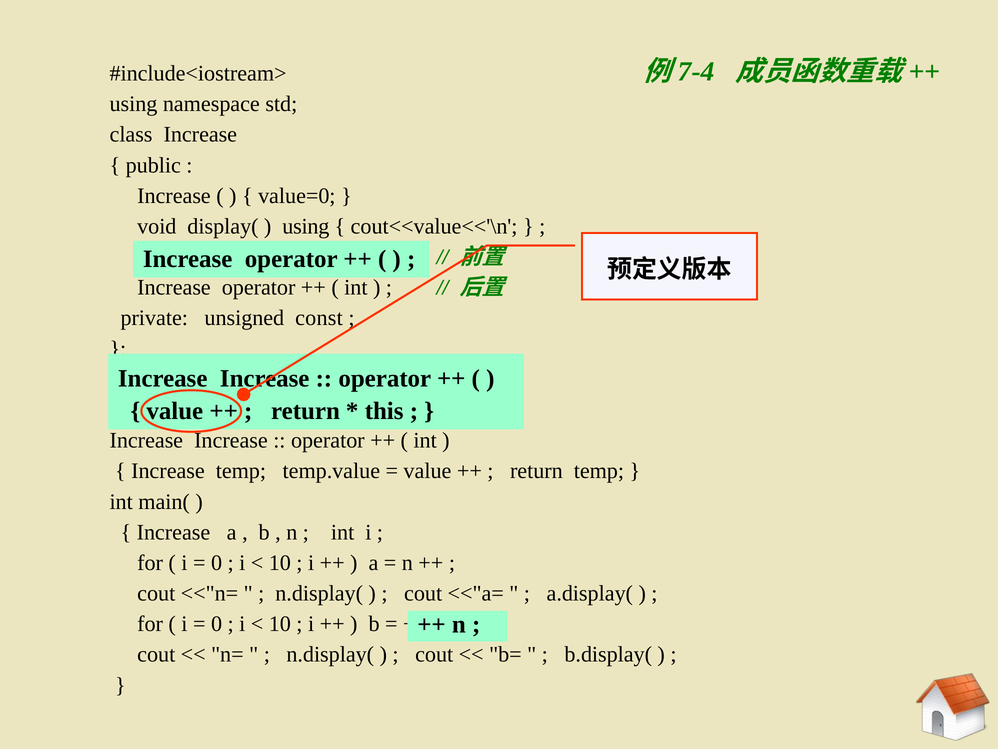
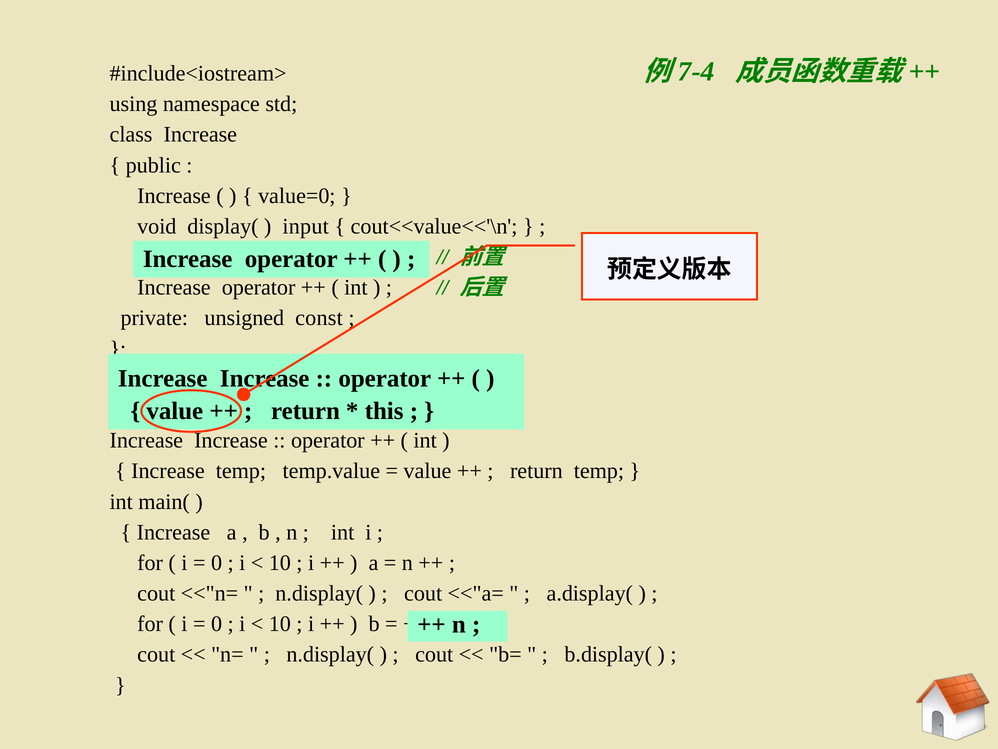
using at (306, 226): using -> input
